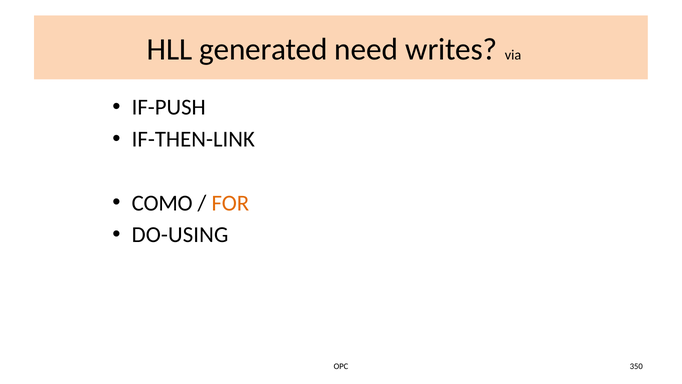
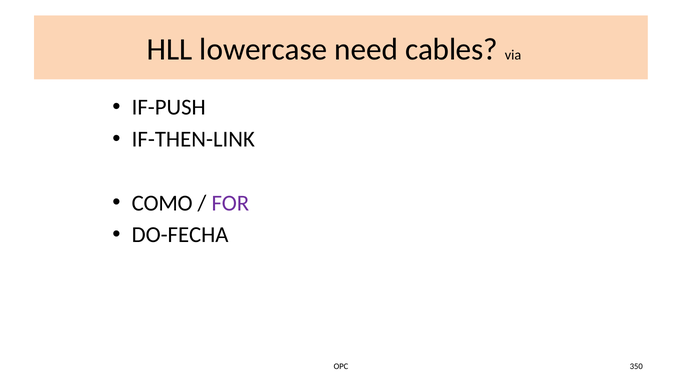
generated: generated -> lowercase
writes: writes -> cables
FOR colour: orange -> purple
DO-USING: DO-USING -> DO-FECHA
